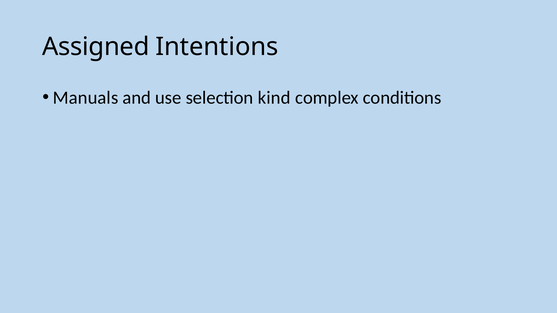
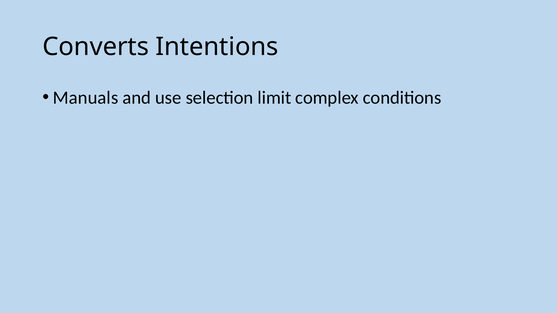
Assigned: Assigned -> Converts
kind: kind -> limit
